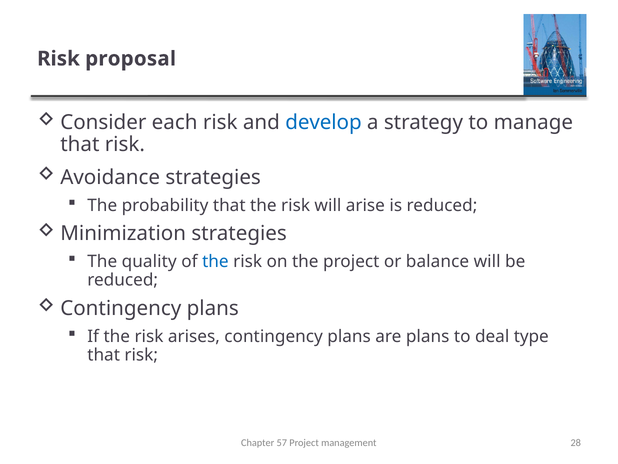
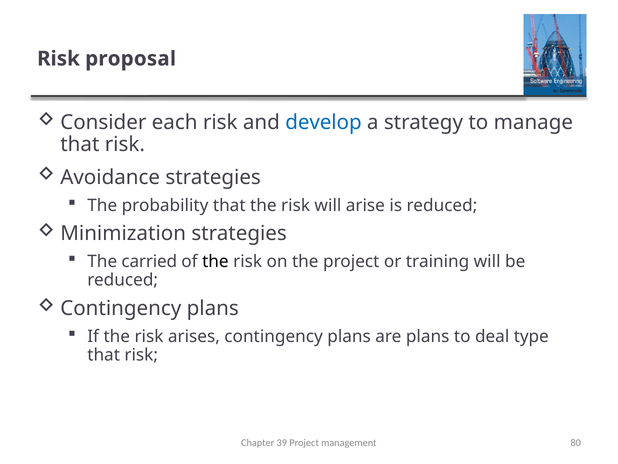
quality: quality -> carried
the at (215, 261) colour: blue -> black
balance: balance -> training
57: 57 -> 39
28: 28 -> 80
